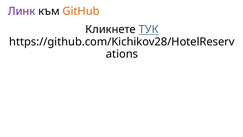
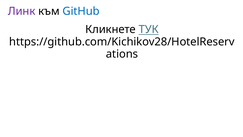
GitHub colour: orange -> blue
